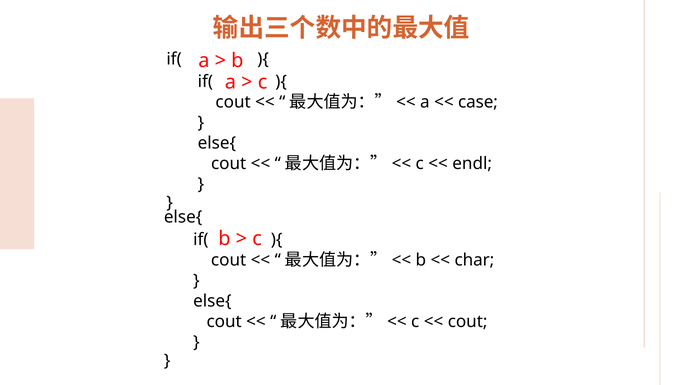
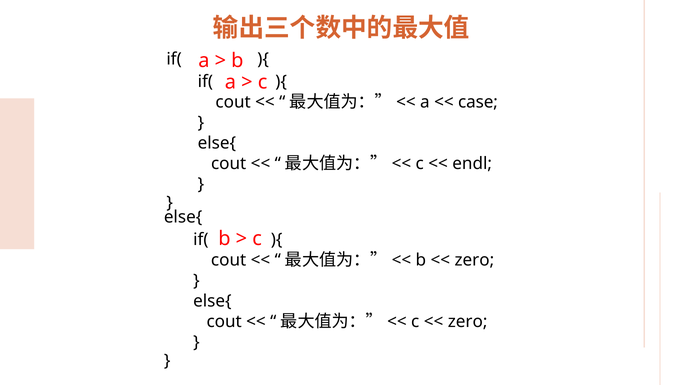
char at (474, 260): char -> zero
cout at (468, 321): cout -> zero
